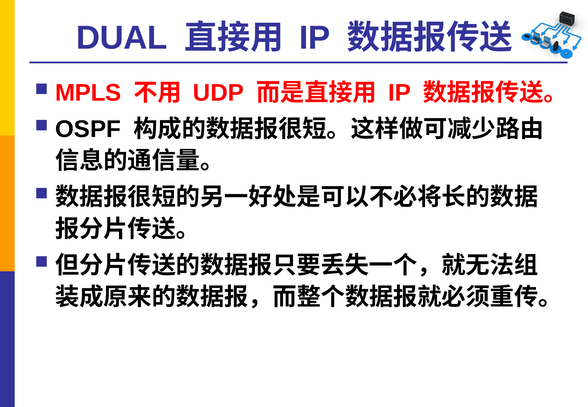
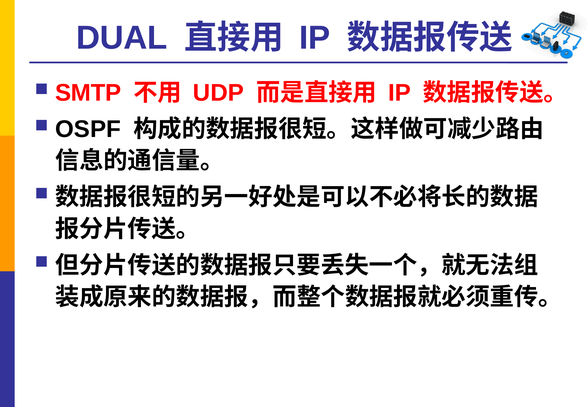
MPLS: MPLS -> SMTP
